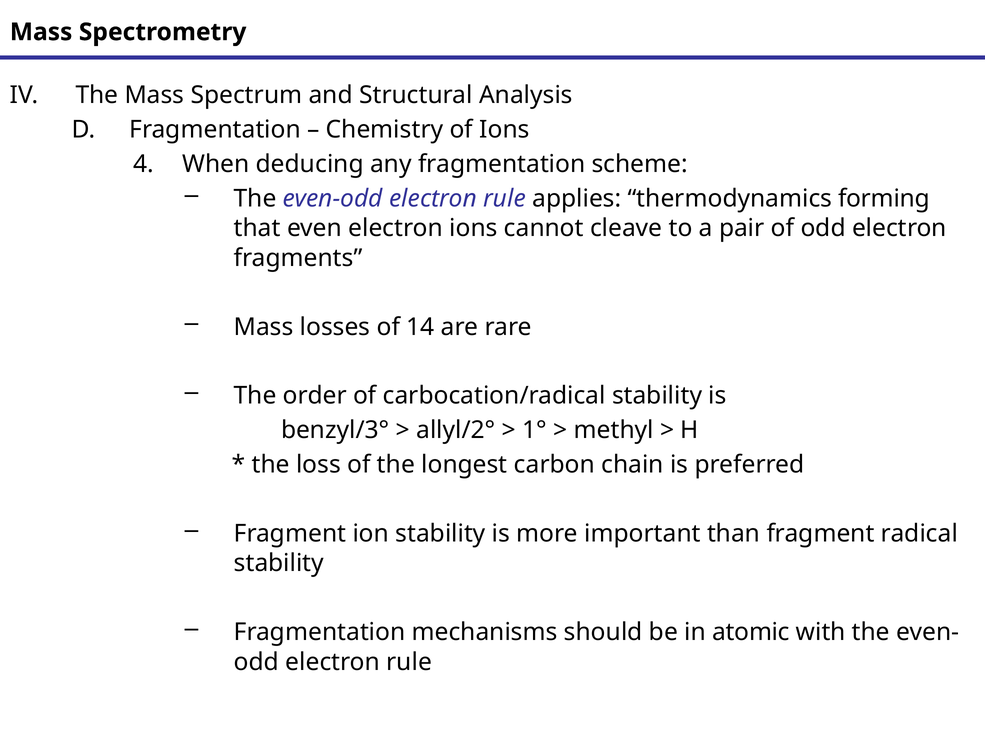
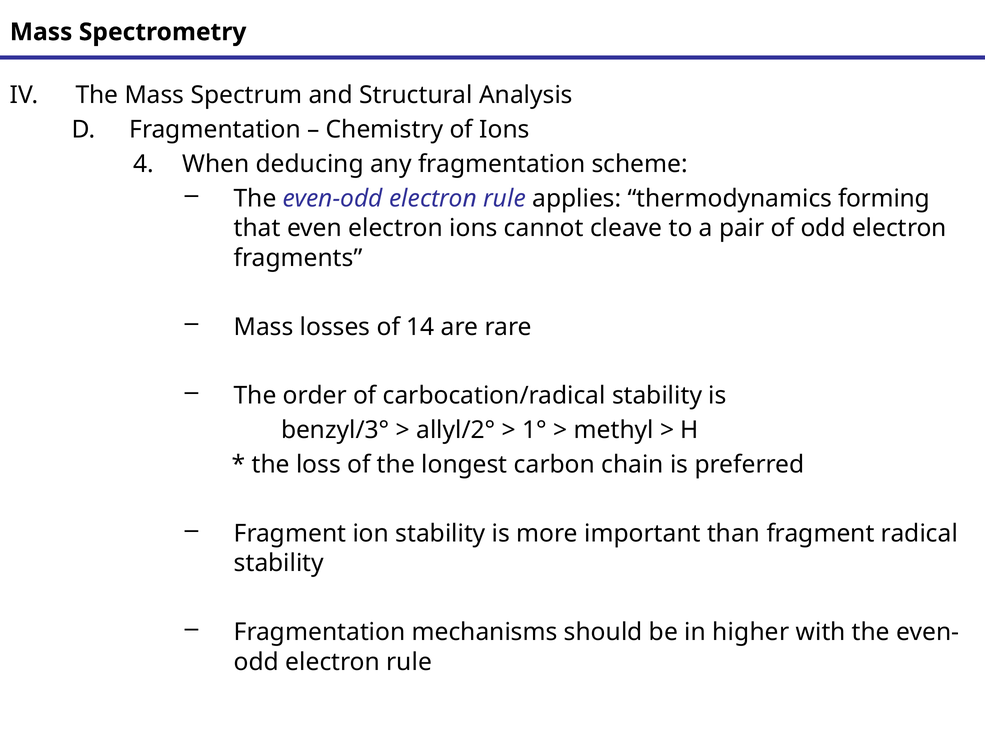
atomic: atomic -> higher
